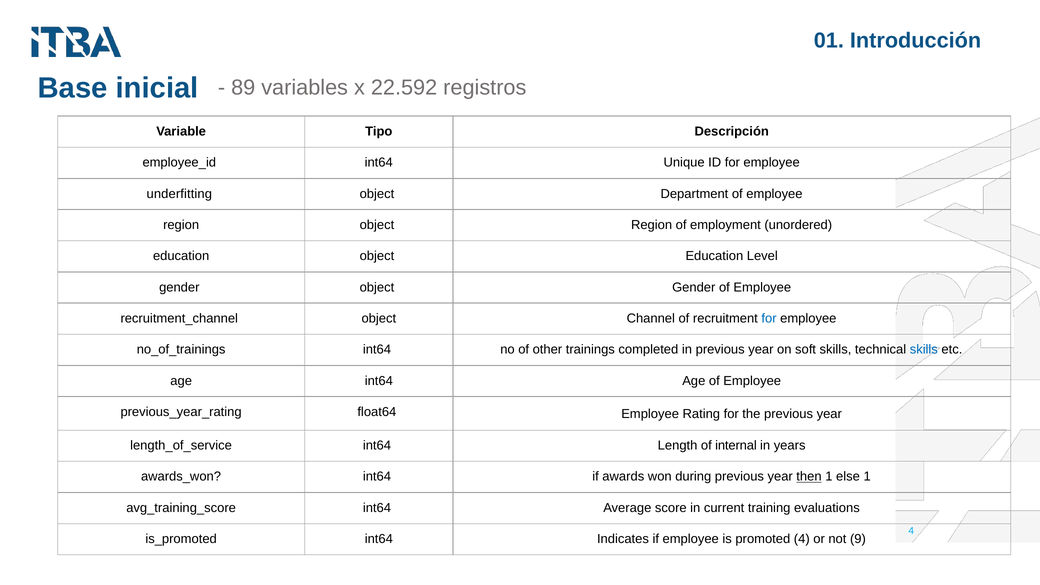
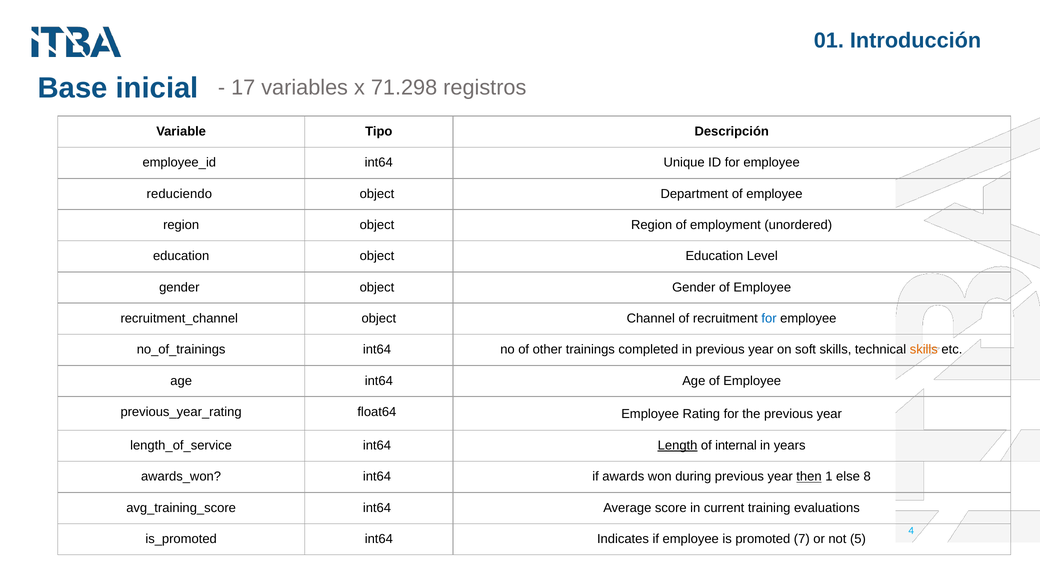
89: 89 -> 17
22.592: 22.592 -> 71.298
underfitting: underfitting -> reduciendo
skills at (924, 350) colour: blue -> orange
Length underline: none -> present
else 1: 1 -> 8
promoted 4: 4 -> 7
9: 9 -> 5
